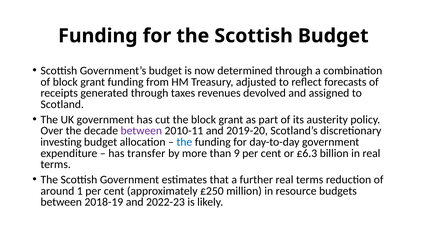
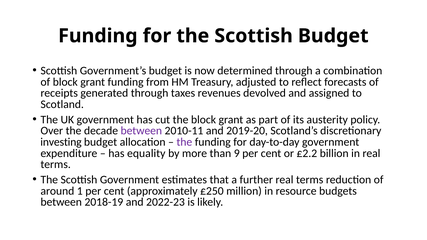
the at (184, 142) colour: blue -> purple
transfer: transfer -> equality
£6.3: £6.3 -> £2.2
